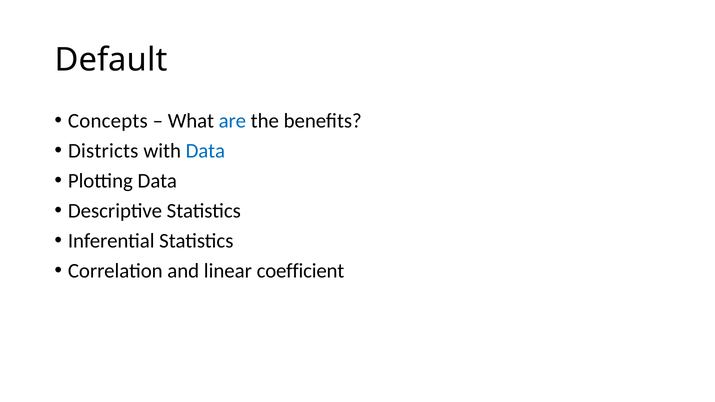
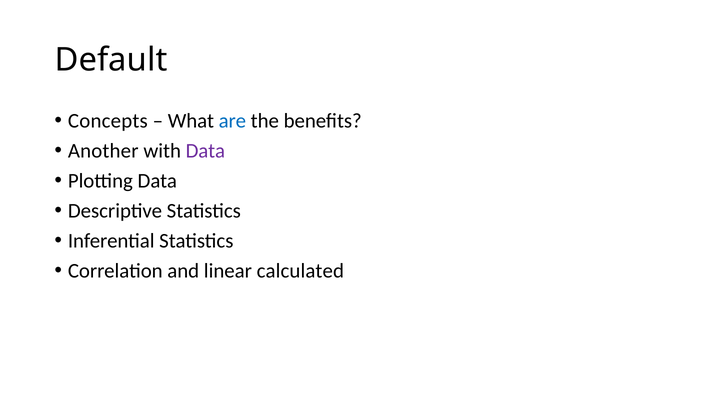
Districts: Districts -> Another
Data at (205, 151) colour: blue -> purple
coefficient: coefficient -> calculated
